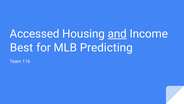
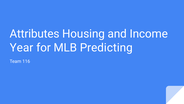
Accessed: Accessed -> Attributes
and underline: present -> none
Best: Best -> Year
